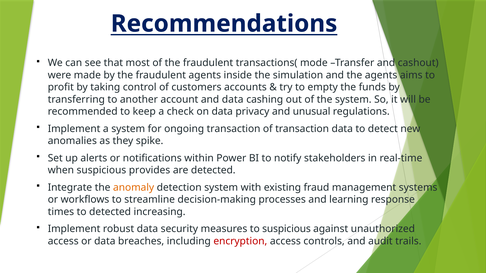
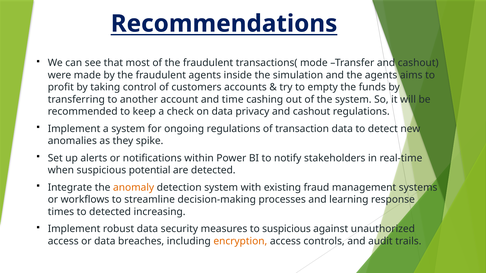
and data: data -> time
privacy and unusual: unusual -> cashout
ongoing transaction: transaction -> regulations
provides: provides -> potential
encryption colour: red -> orange
